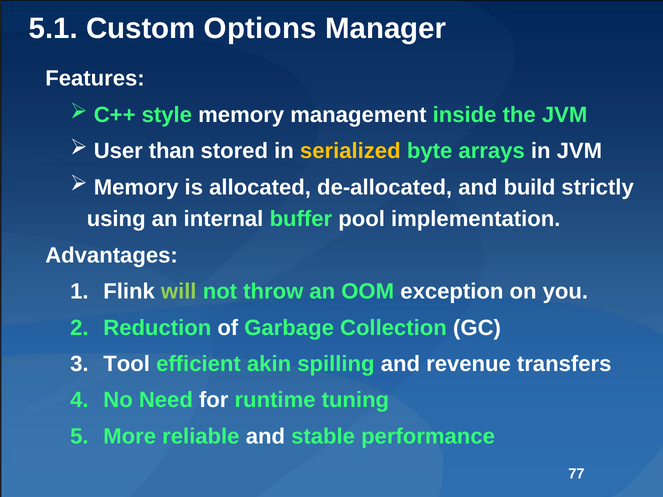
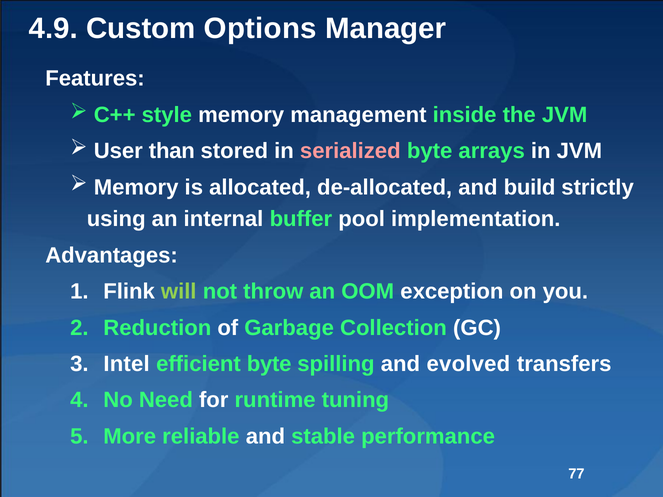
5.1: 5.1 -> 4.9
serialized colour: yellow -> pink
Tool: Tool -> Intel
efficient akin: akin -> byte
revenue: revenue -> evolved
